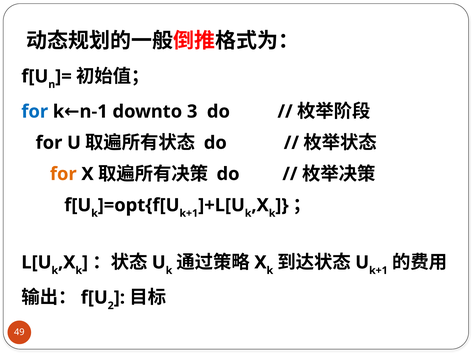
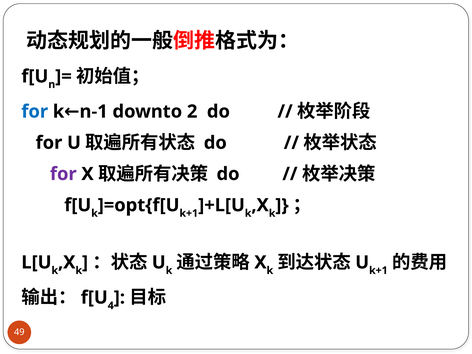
3: 3 -> 2
for at (63, 174) colour: orange -> purple
2: 2 -> 4
